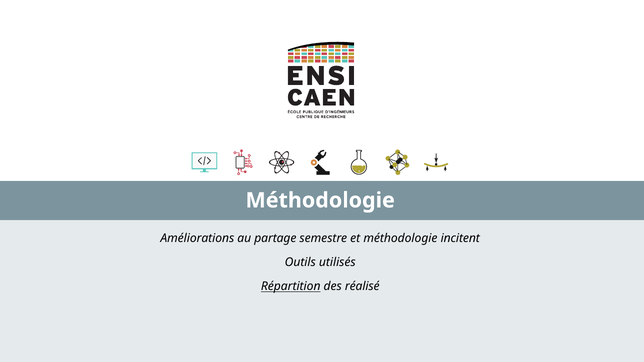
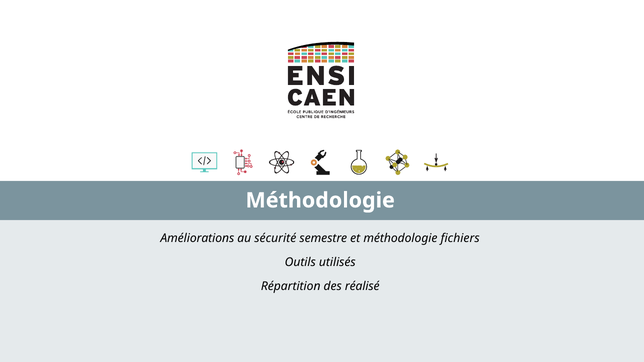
partage: partage -> sécurité
incitent: incitent -> fichiers
Répartition underline: present -> none
